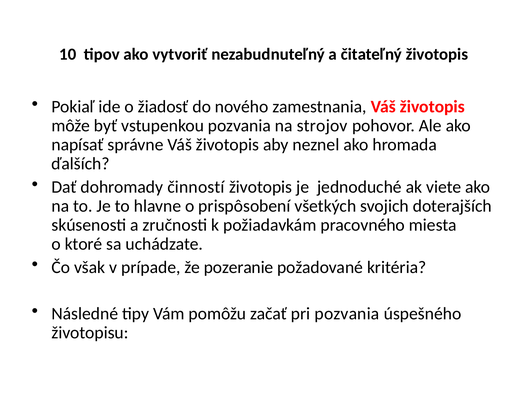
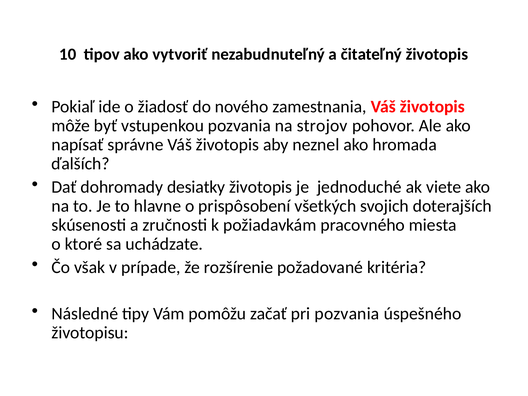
činností: činností -> desiatky
pozeranie: pozeranie -> rozšírenie
